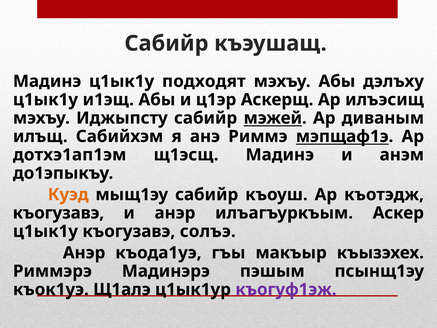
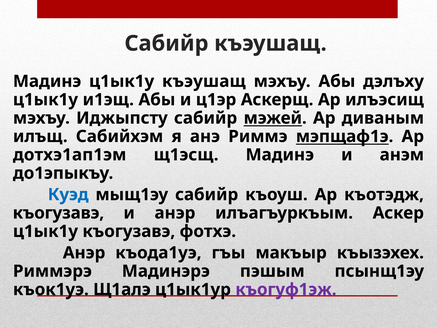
ц1ык1у подходят: подходят -> къэушащ
Куэд colour: orange -> blue
солъэ: солъэ -> фотхэ
